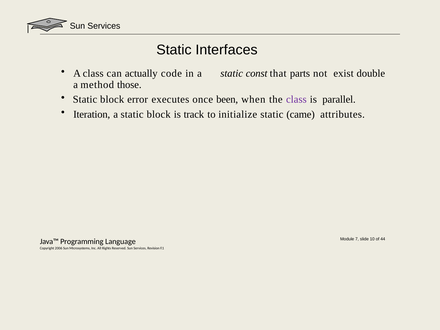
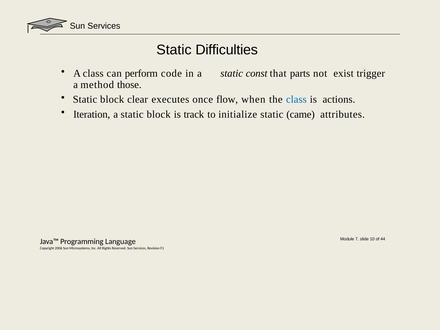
Interfaces: Interfaces -> Difficulties
actually: actually -> perform
double: double -> trigger
error: error -> clear
been: been -> flow
class at (296, 99) colour: purple -> blue
parallel: parallel -> actions
